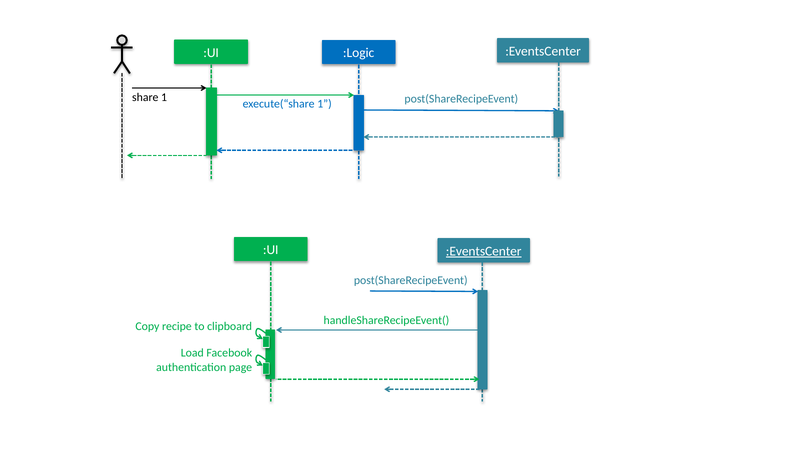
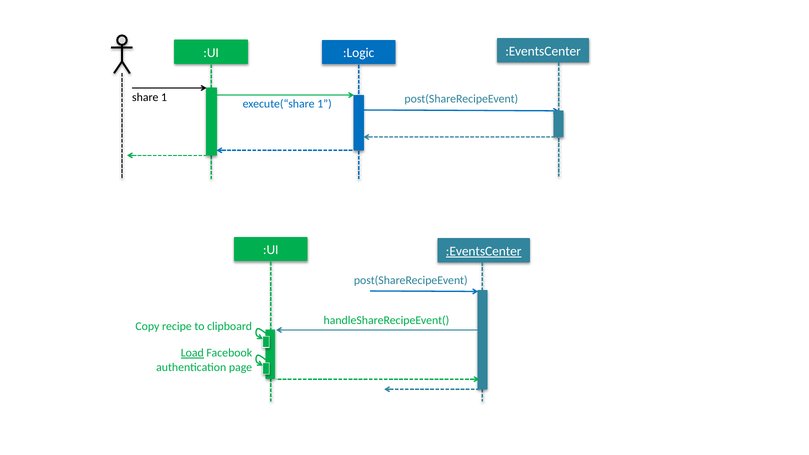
Load underline: none -> present
